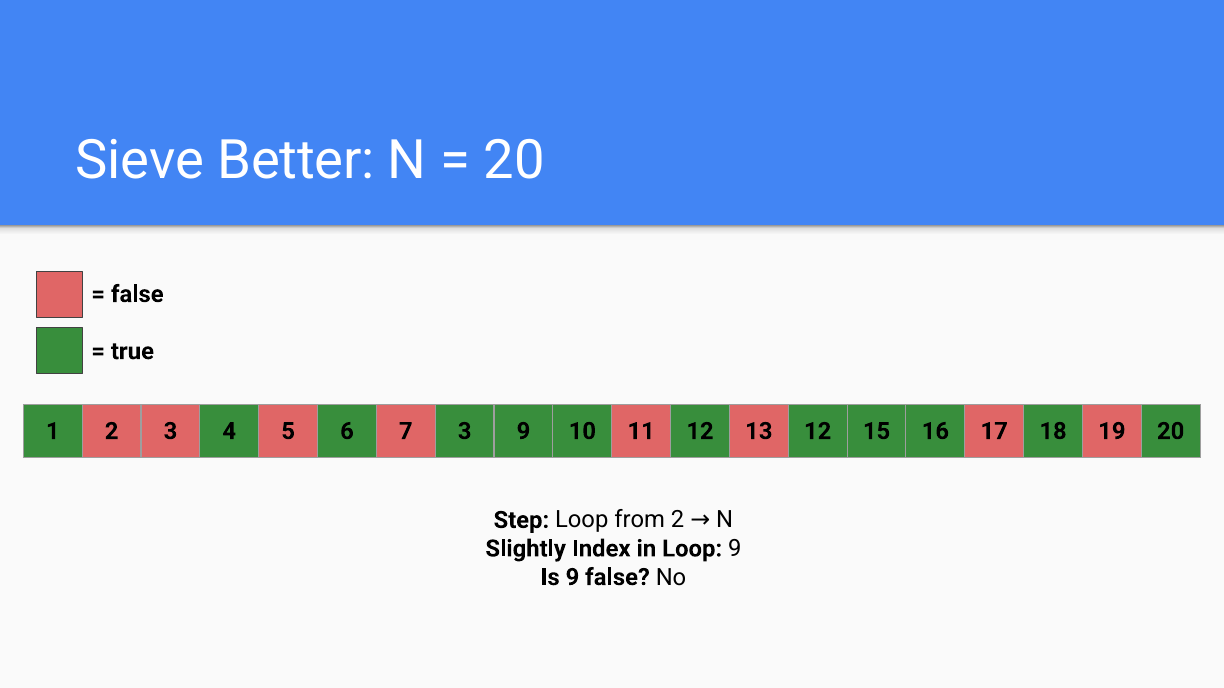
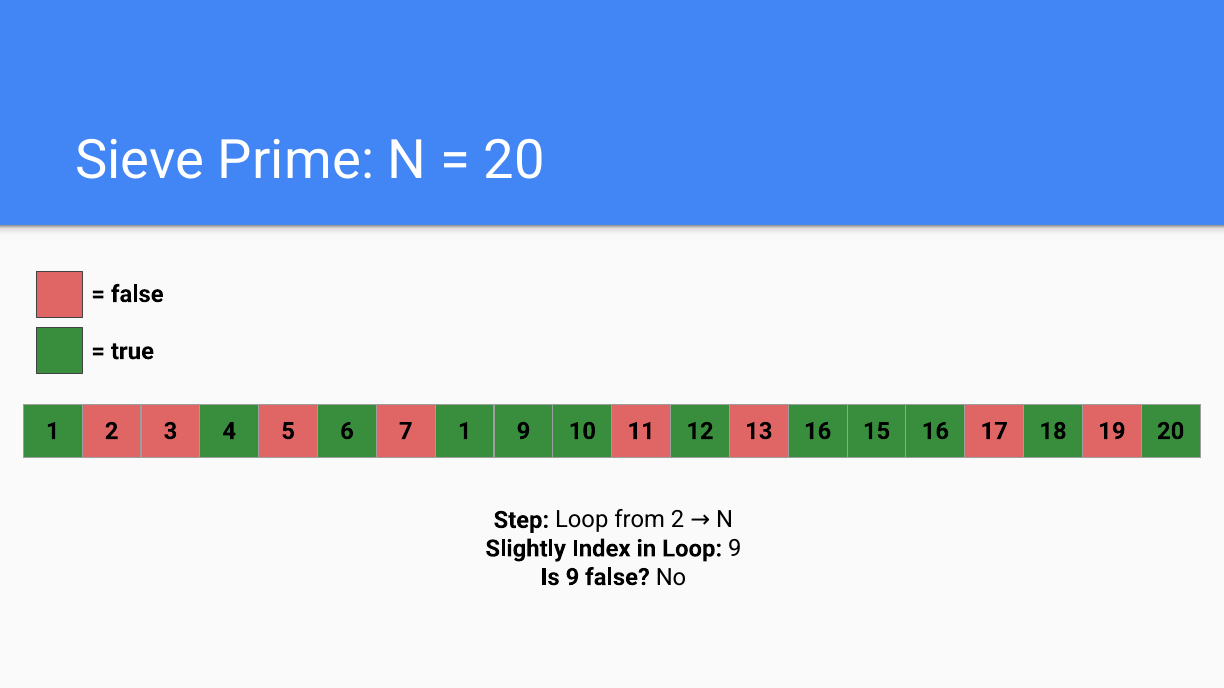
Better: Better -> Prime
7 3: 3 -> 1
13 12: 12 -> 16
